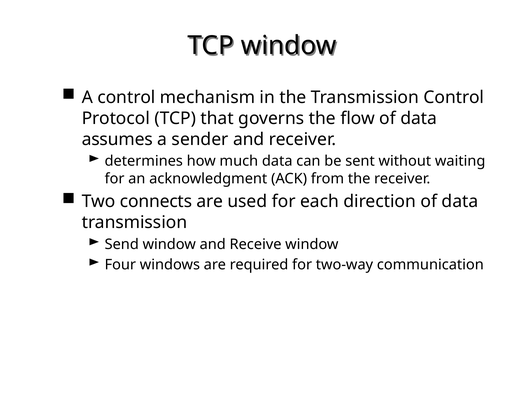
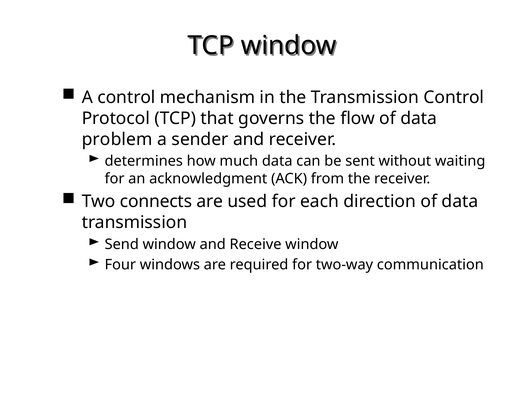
assumes: assumes -> problem
